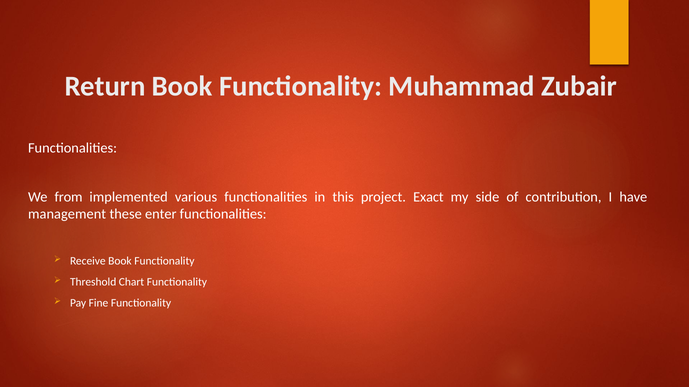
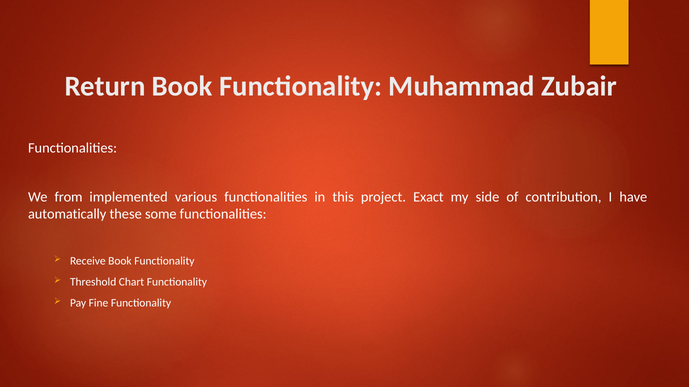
management: management -> automatically
enter: enter -> some
